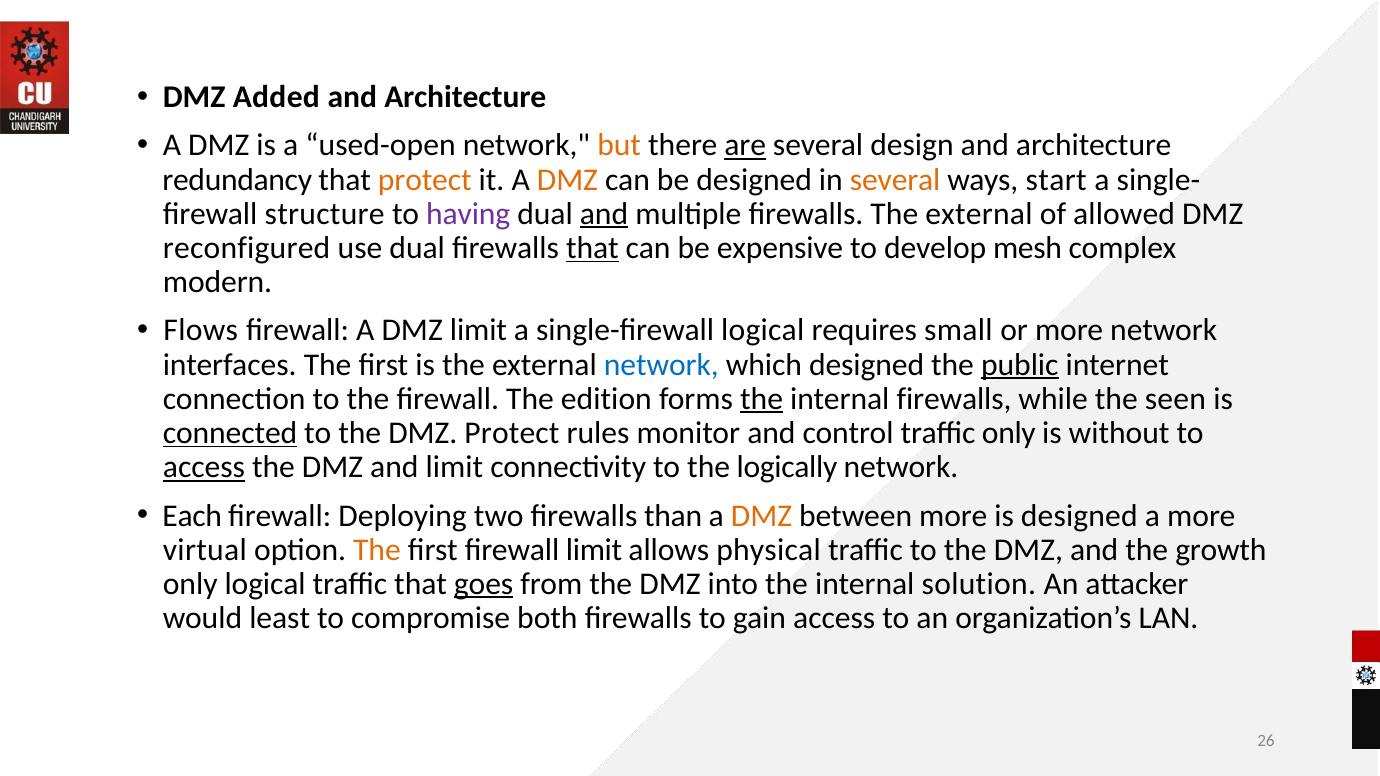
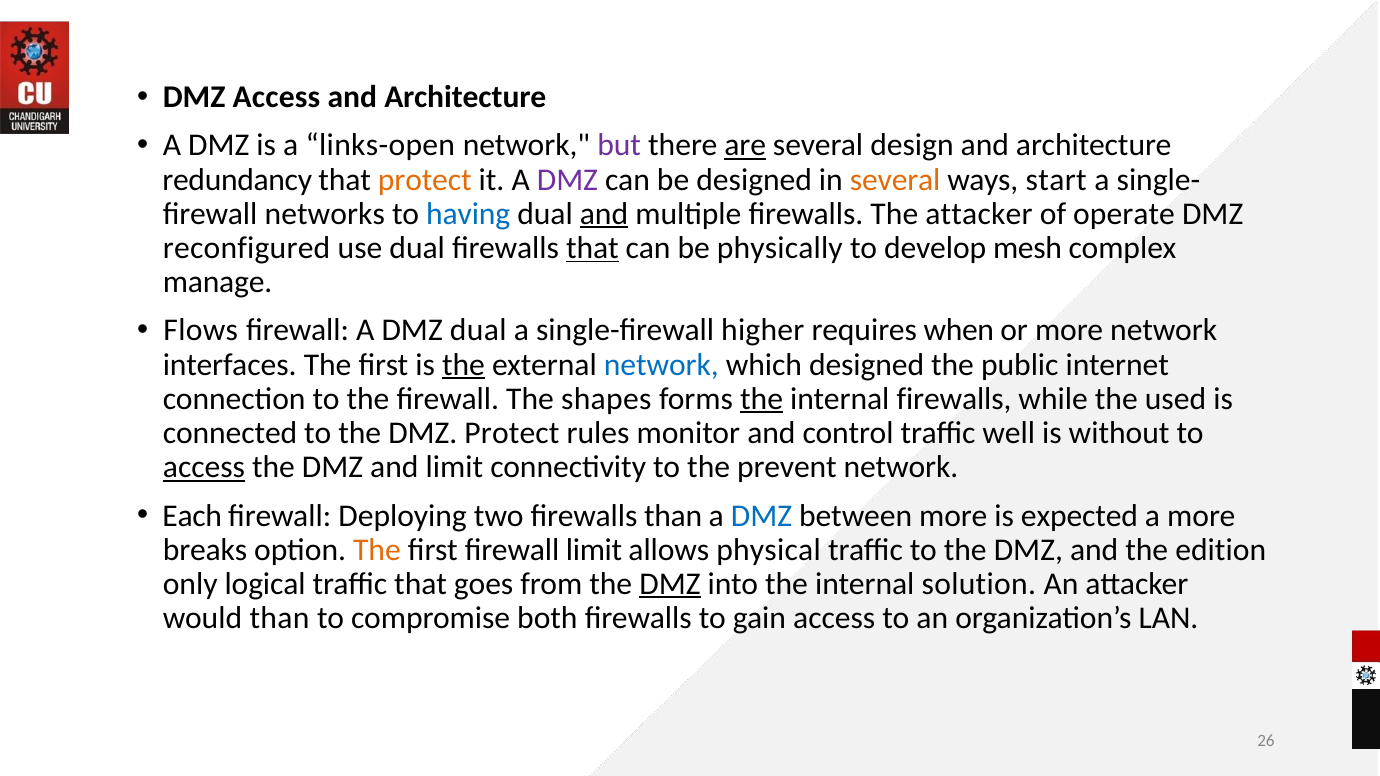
DMZ Added: Added -> Access
used-open: used-open -> links-open
but colour: orange -> purple
DMZ at (567, 180) colour: orange -> purple
structure: structure -> networks
having colour: purple -> blue
firewalls The external: external -> attacker
allowed: allowed -> operate
expensive: expensive -> physically
modern: modern -> manage
DMZ limit: limit -> dual
single-firewall logical: logical -> higher
small: small -> when
the at (463, 365) underline: none -> present
public underline: present -> none
edition: edition -> shapes
seen: seen -> used
connected underline: present -> none
traffic only: only -> well
logically: logically -> prevent
DMZ at (761, 516) colour: orange -> blue
is designed: designed -> expected
virtual: virtual -> breaks
growth: growth -> edition
goes underline: present -> none
DMZ at (670, 584) underline: none -> present
would least: least -> than
